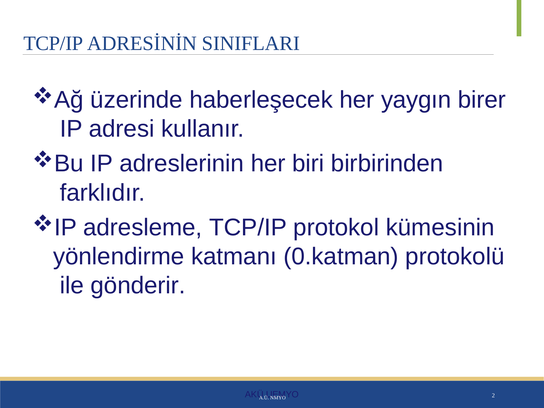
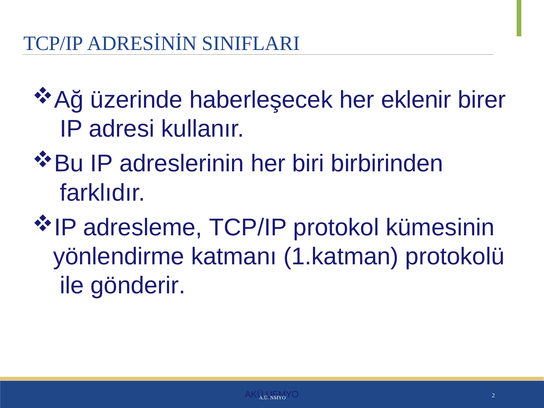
yaygın: yaygın -> eklenir
0.katman: 0.katman -> 1.katman
